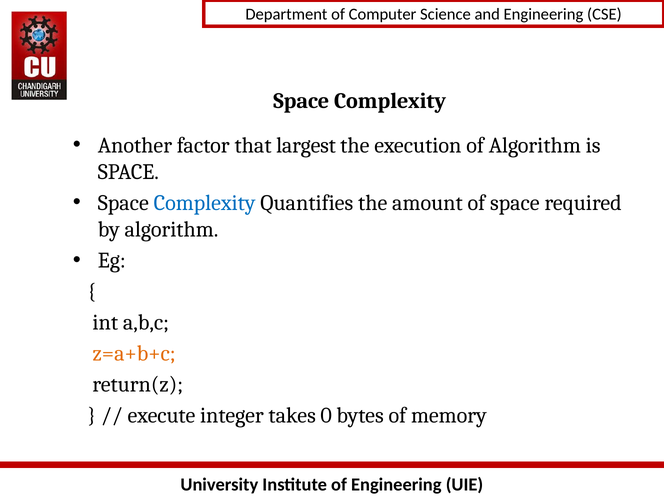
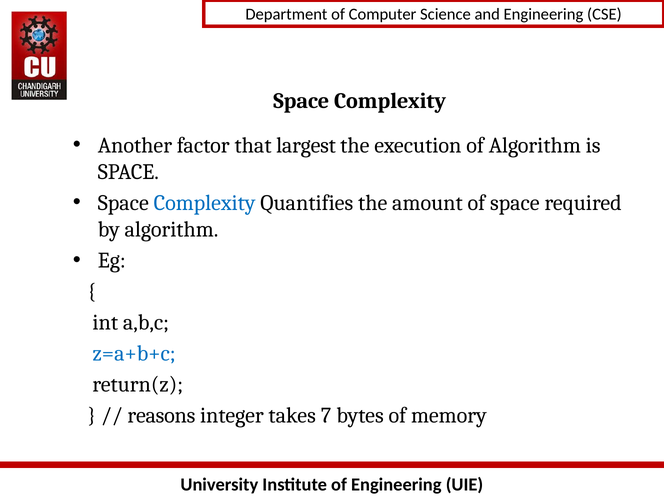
z=a+b+c colour: orange -> blue
execute: execute -> reasons
0: 0 -> 7
